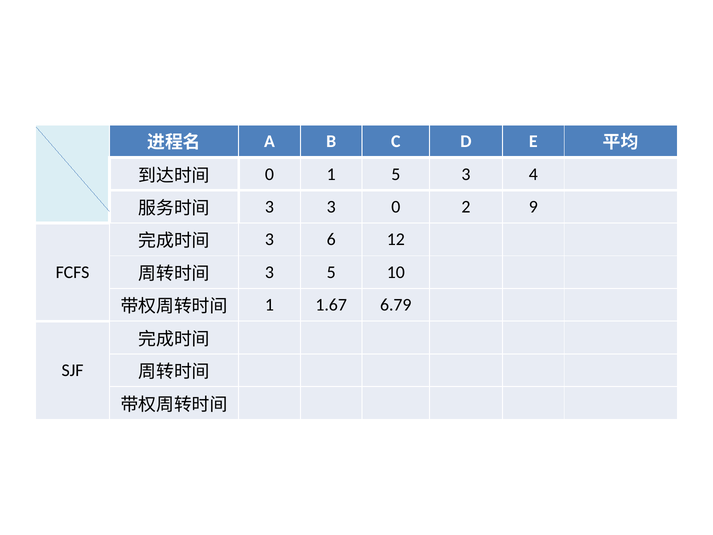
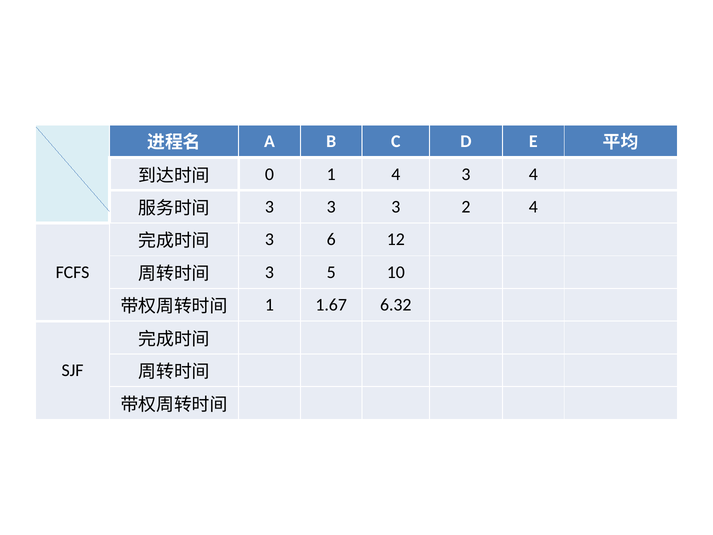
1 5: 5 -> 4
3 3 0: 0 -> 3
2 9: 9 -> 4
6.79: 6.79 -> 6.32
